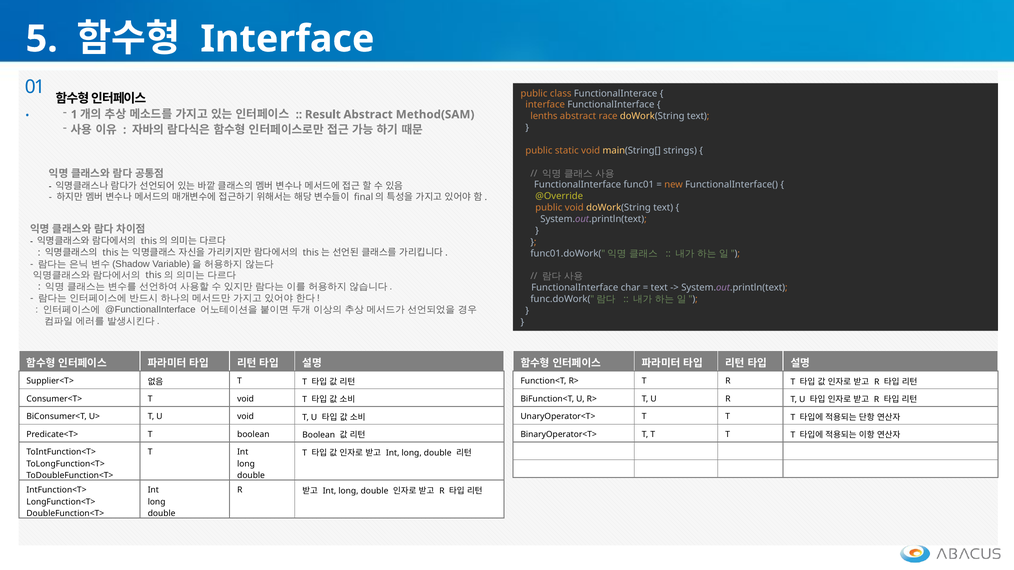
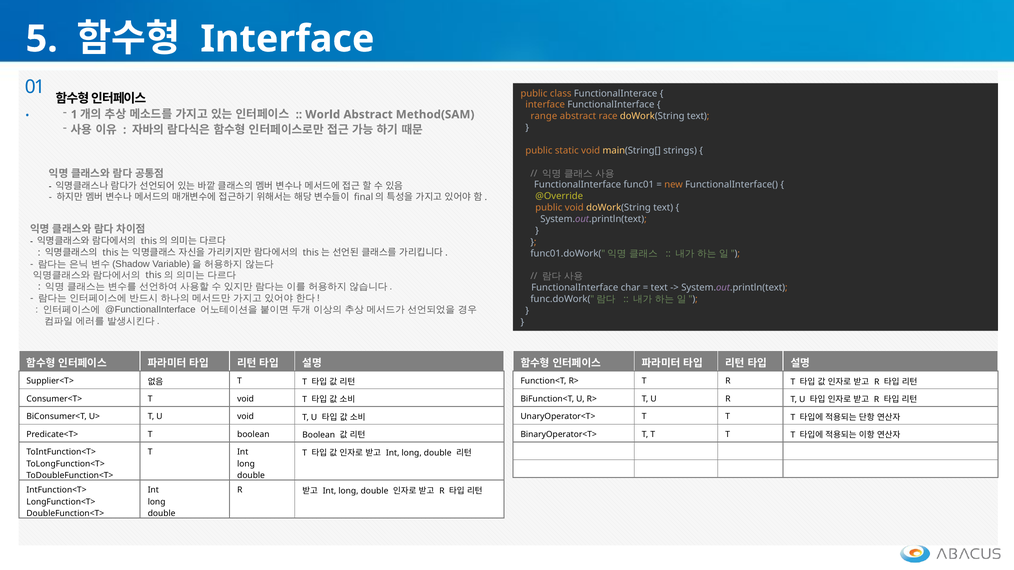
Result: Result -> World
lenths: lenths -> range
